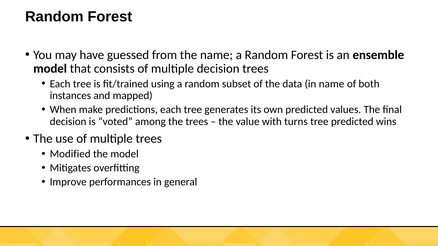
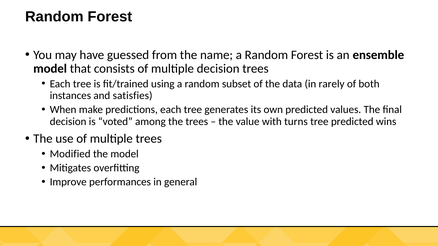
in name: name -> rarely
mapped: mapped -> satisfies
